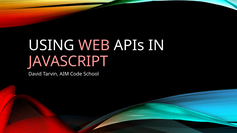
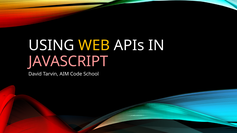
WEB colour: pink -> yellow
